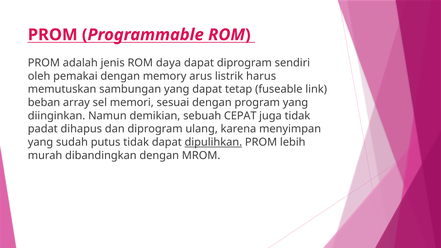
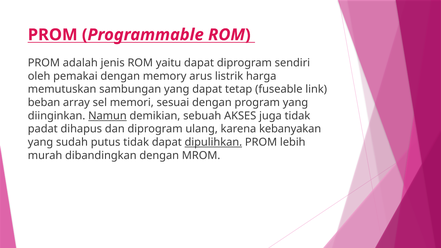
daya: daya -> yaitu
harus: harus -> harga
Namun underline: none -> present
CEPAT: CEPAT -> AKSES
menyimpan: menyimpan -> kebanyakan
